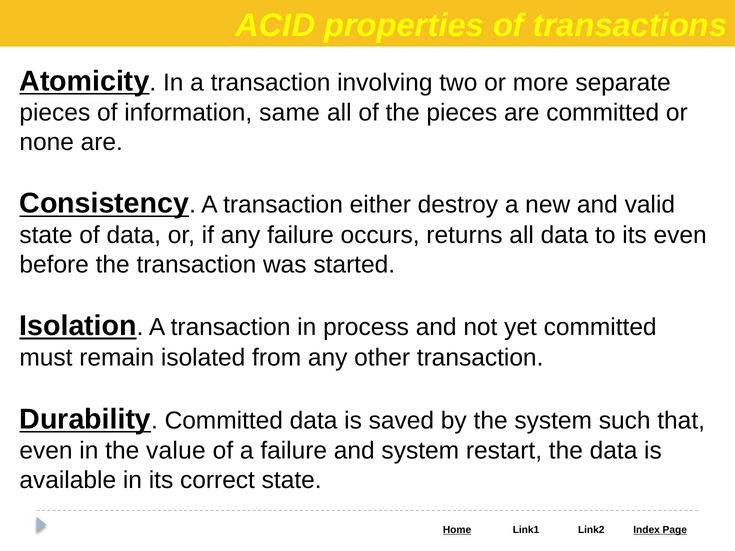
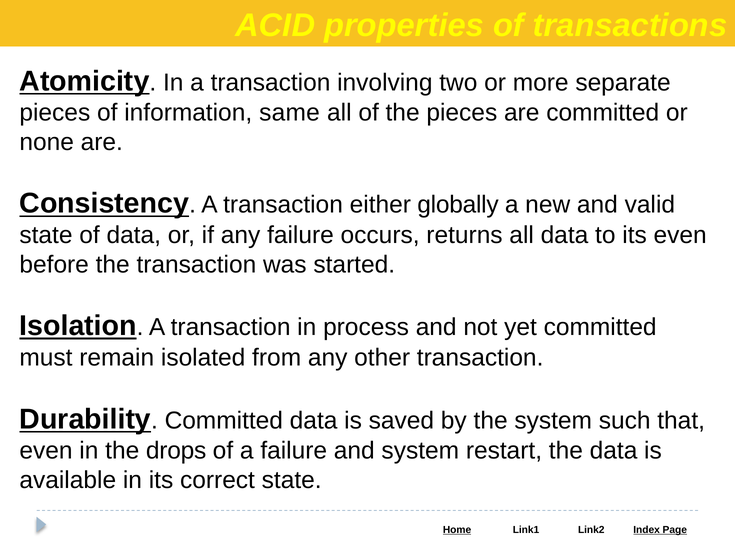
destroy: destroy -> globally
value: value -> drops
